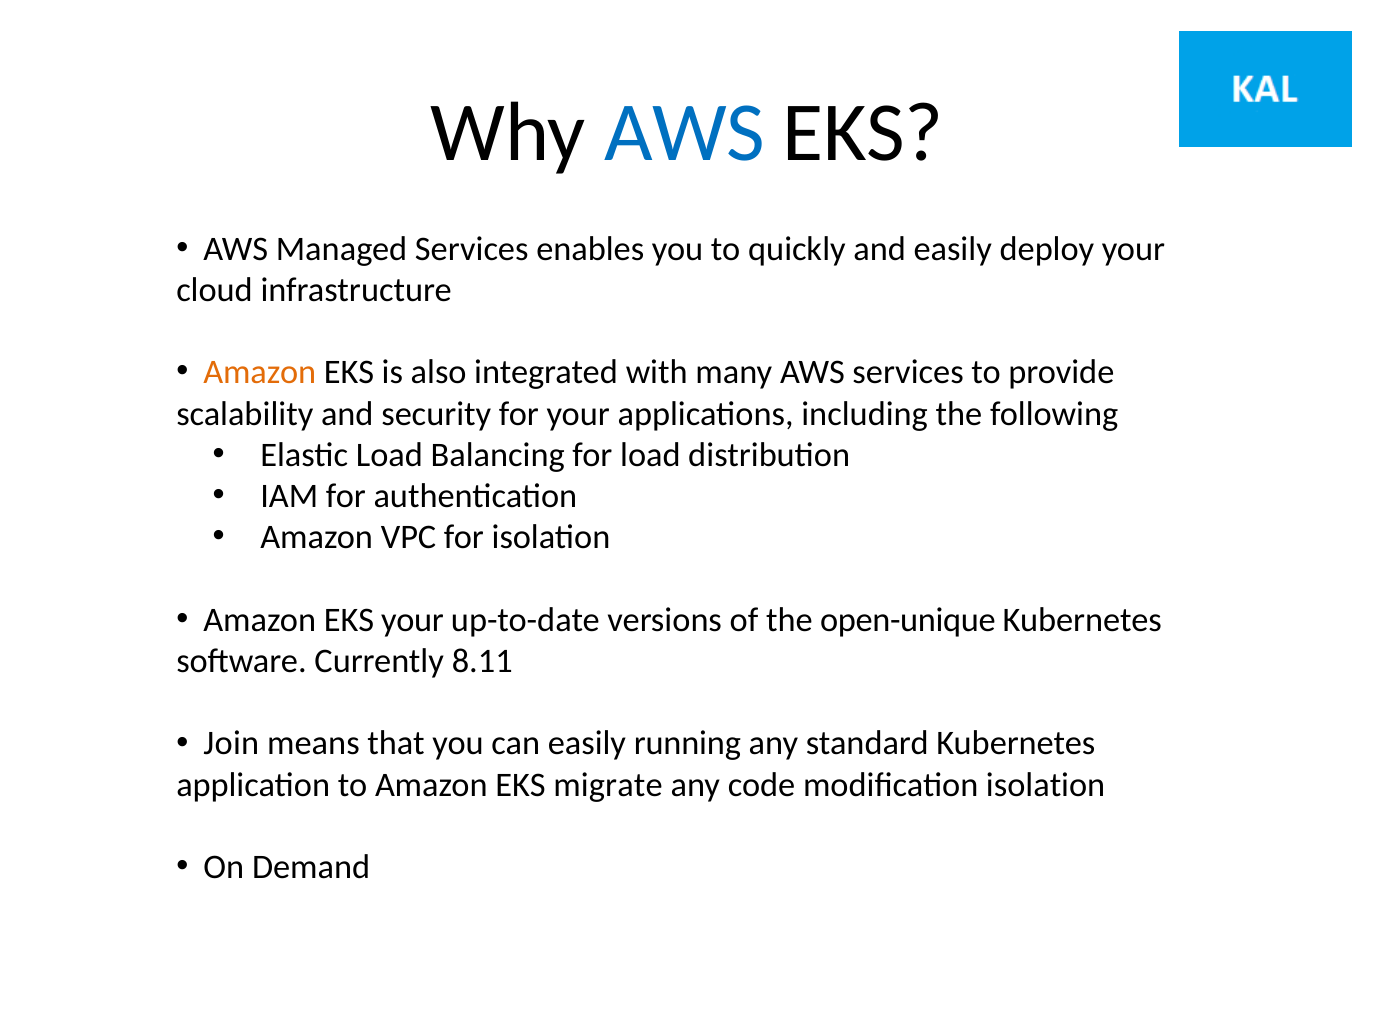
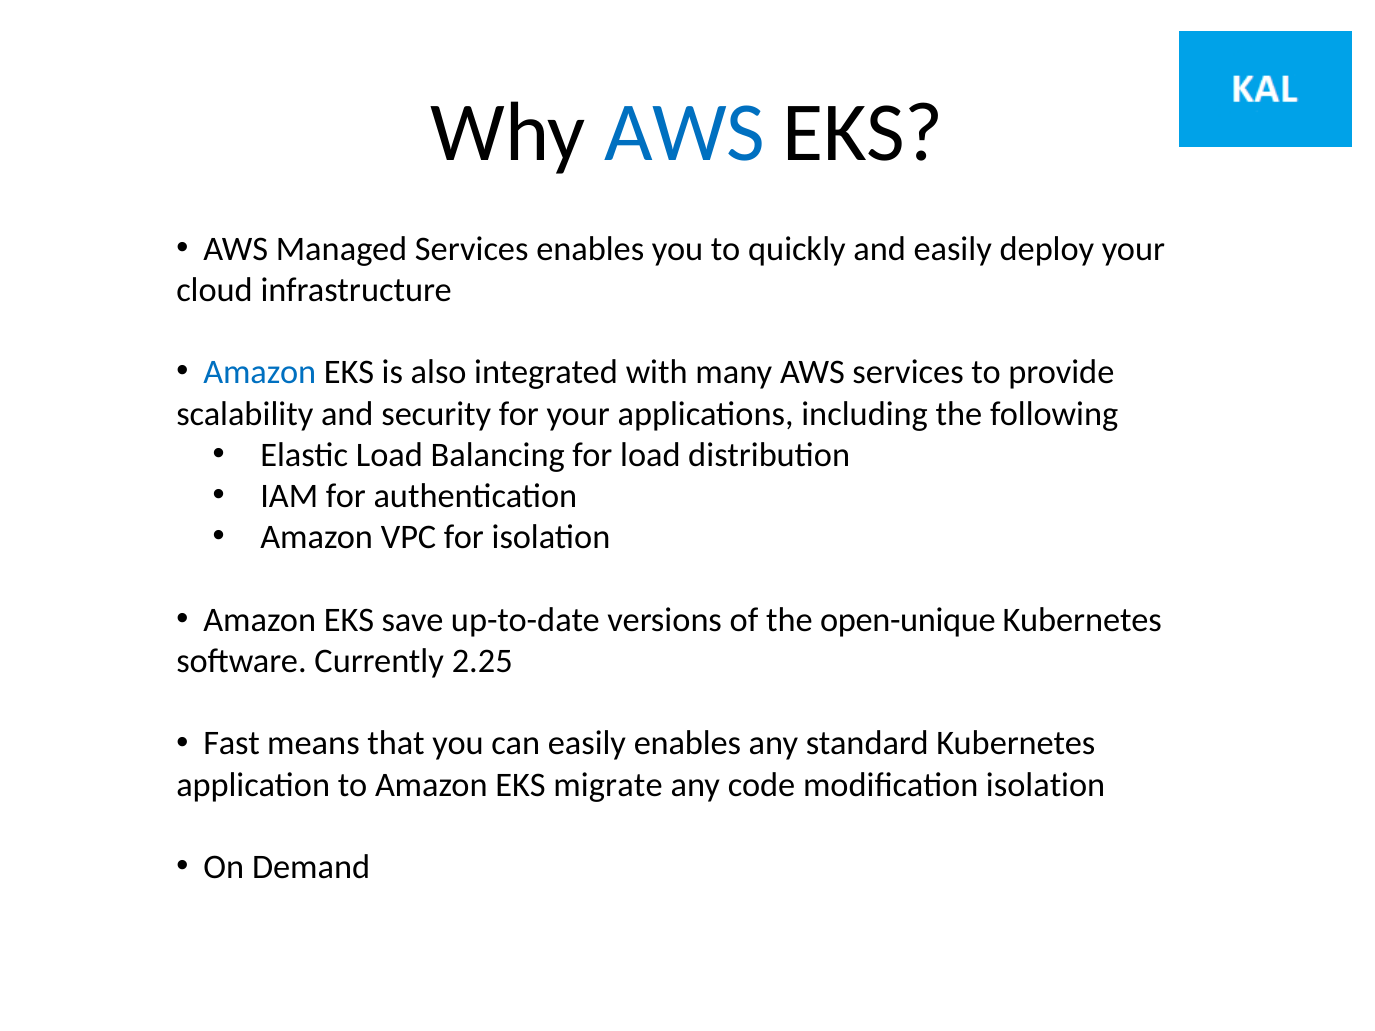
Amazon at (260, 373) colour: orange -> blue
EKS your: your -> save
8.11: 8.11 -> 2.25
Join: Join -> Fast
easily running: running -> enables
